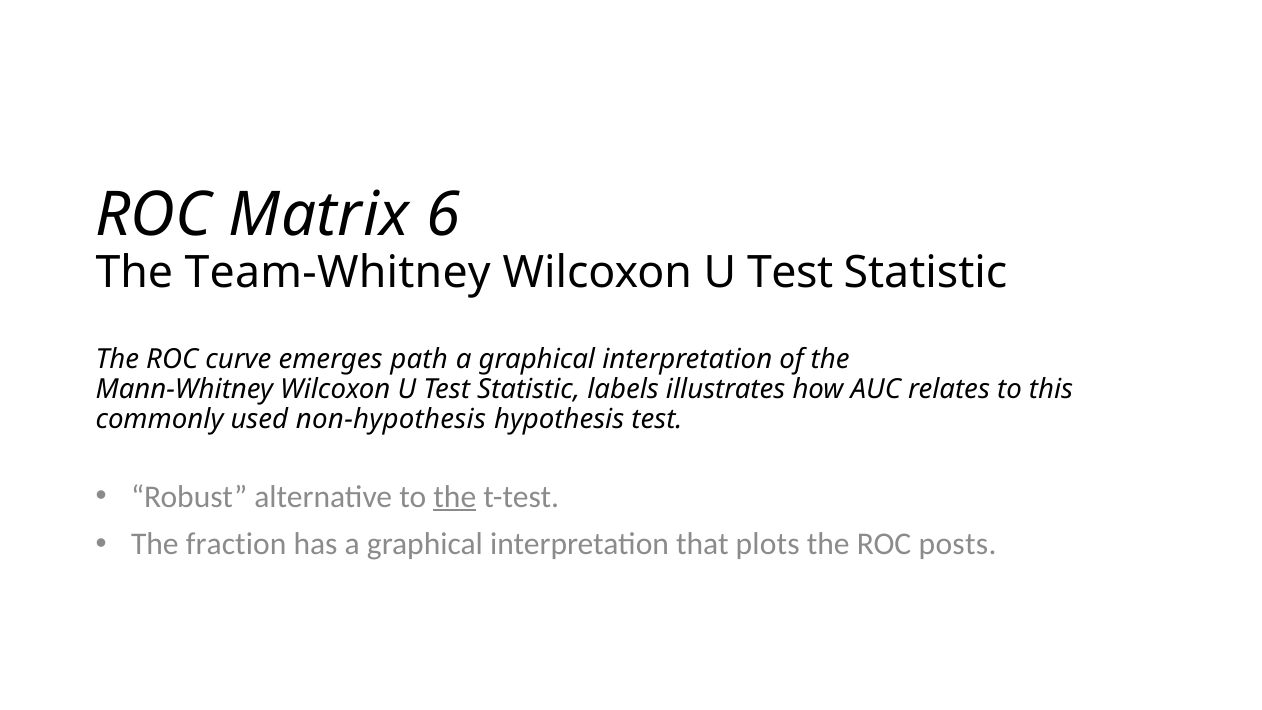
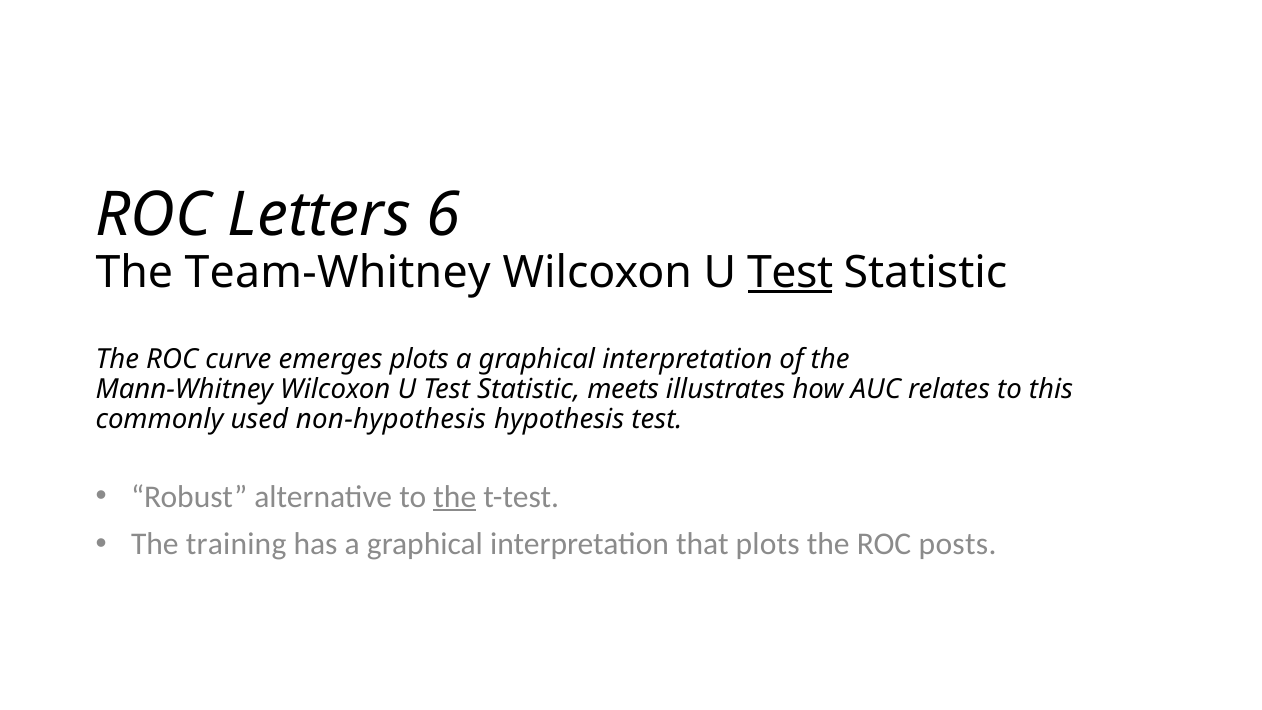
Matrix: Matrix -> Letters
Test at (790, 272) underline: none -> present
emerges path: path -> plots
labels: labels -> meets
fraction: fraction -> training
